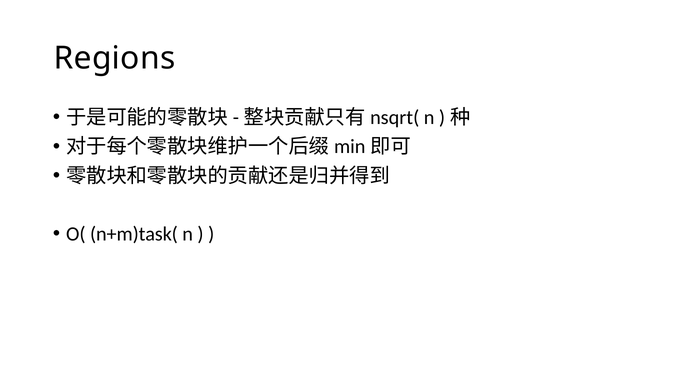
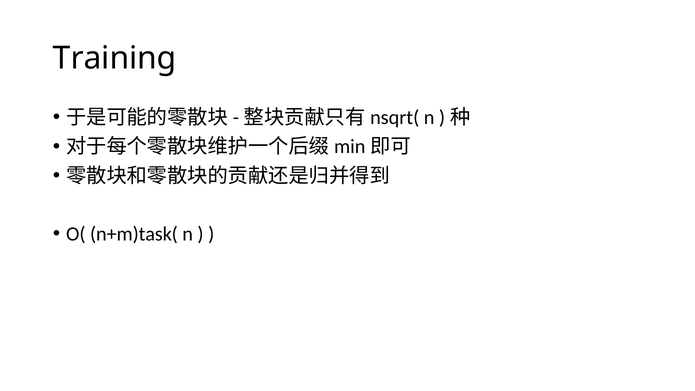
Regions: Regions -> Training
